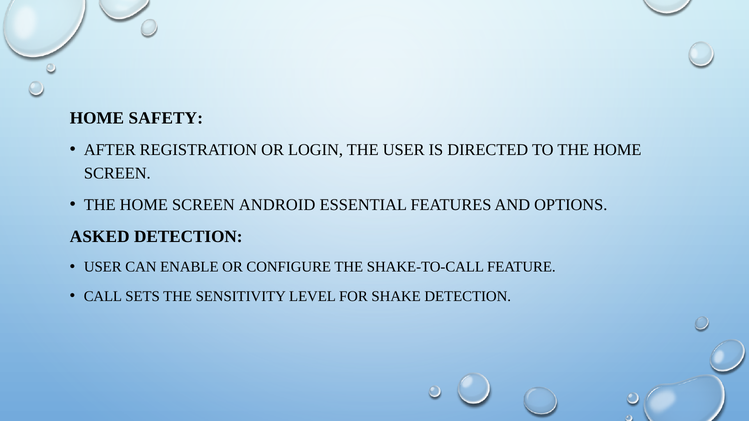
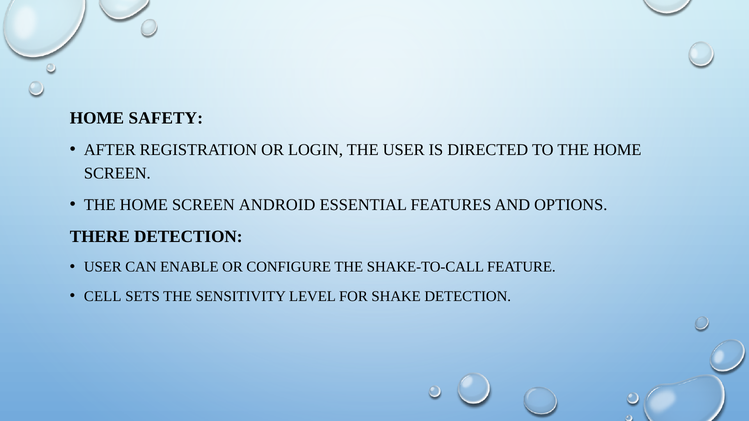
ASKED: ASKED -> THERE
CALL: CALL -> CELL
